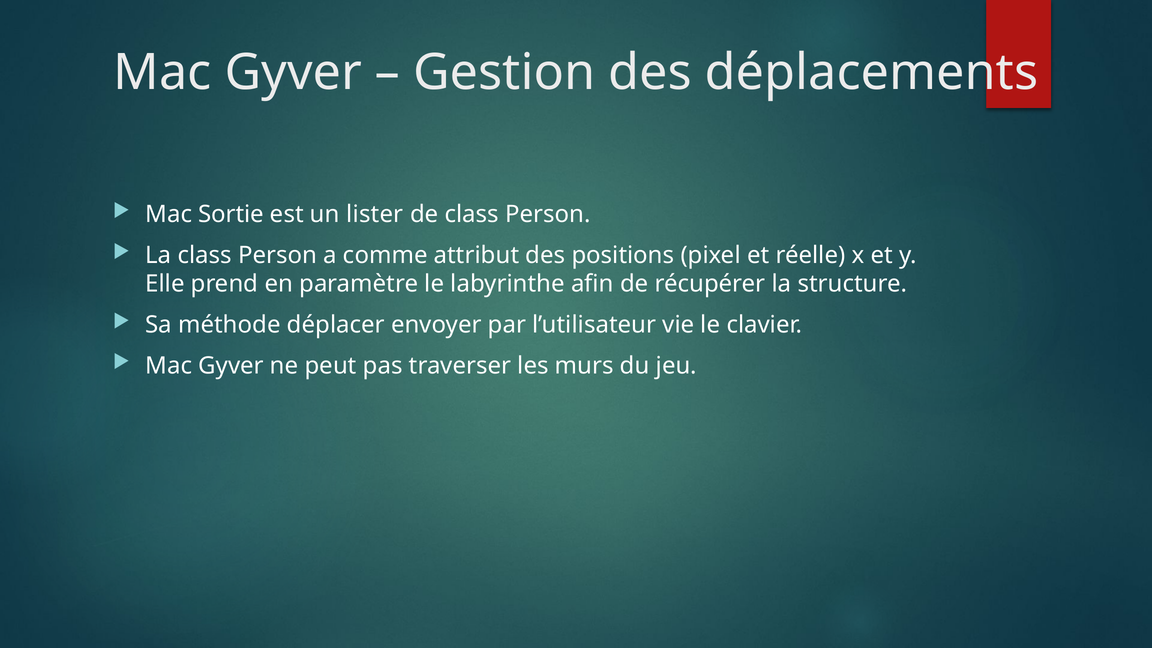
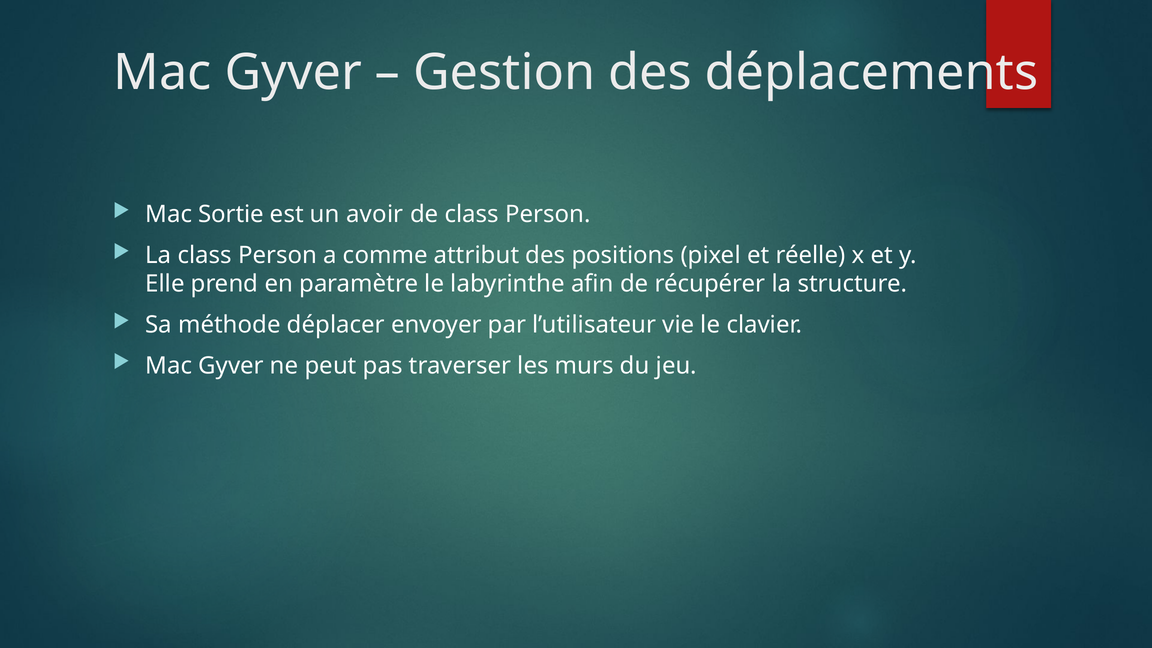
lister: lister -> avoir
